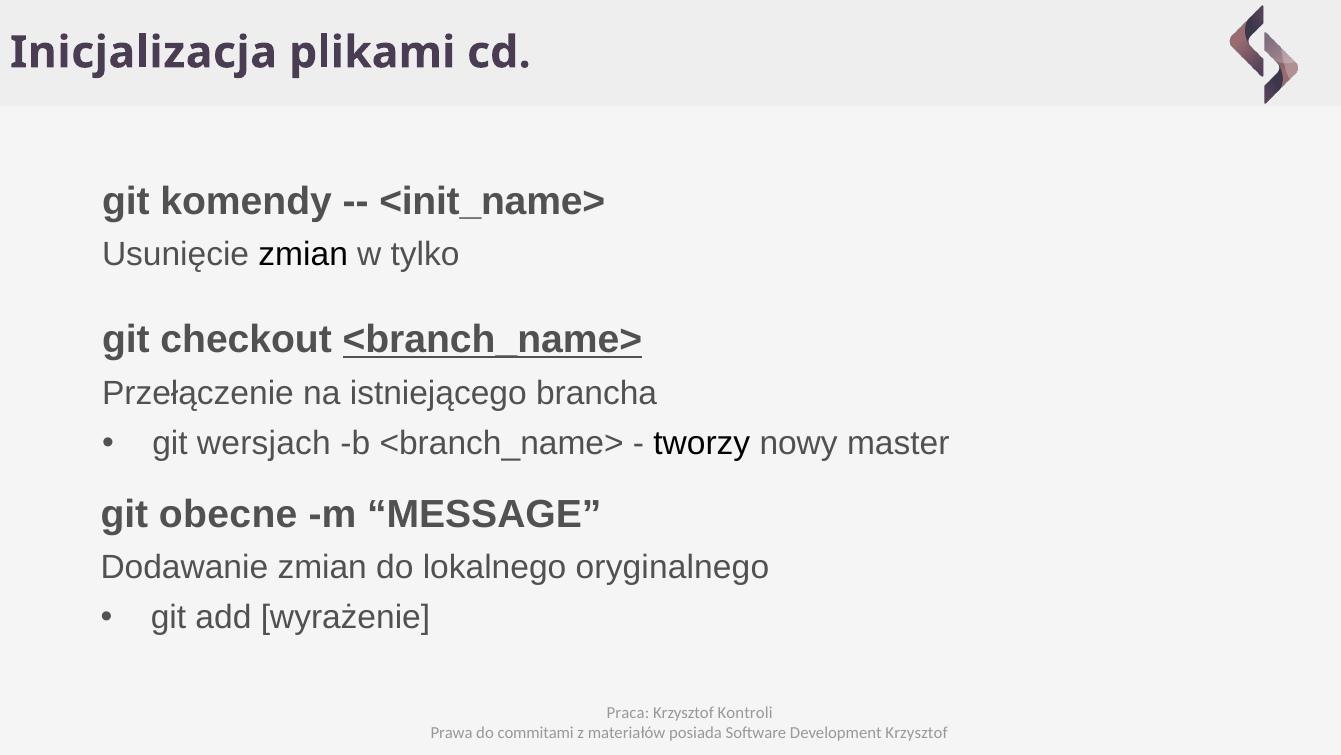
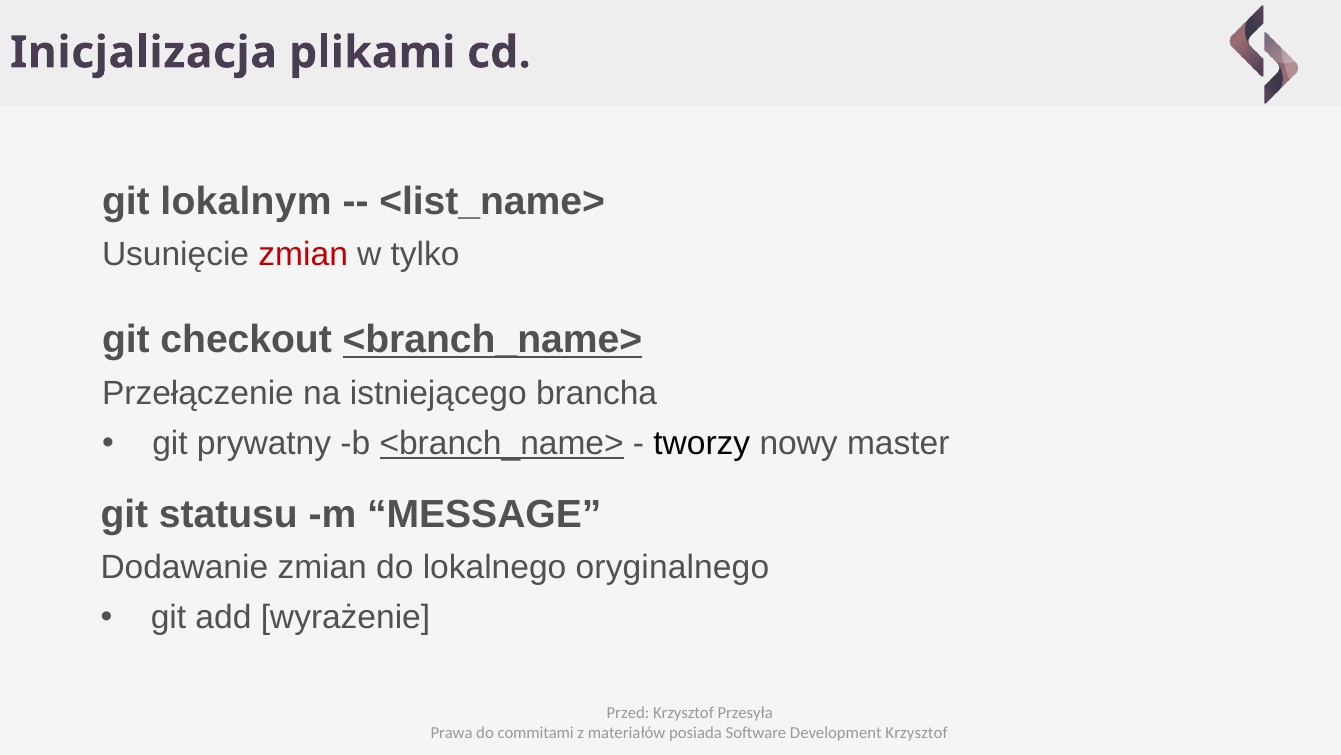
komendy: komendy -> lokalnym
<init_name>: <init_name> -> <list_name>
zmian at (303, 254) colour: black -> red
wersjach: wersjach -> prywatny
<branch_name> at (502, 443) underline: none -> present
obecne: obecne -> statusu
Praca: Praca -> Przed
Kontroli: Kontroli -> Przesyła
